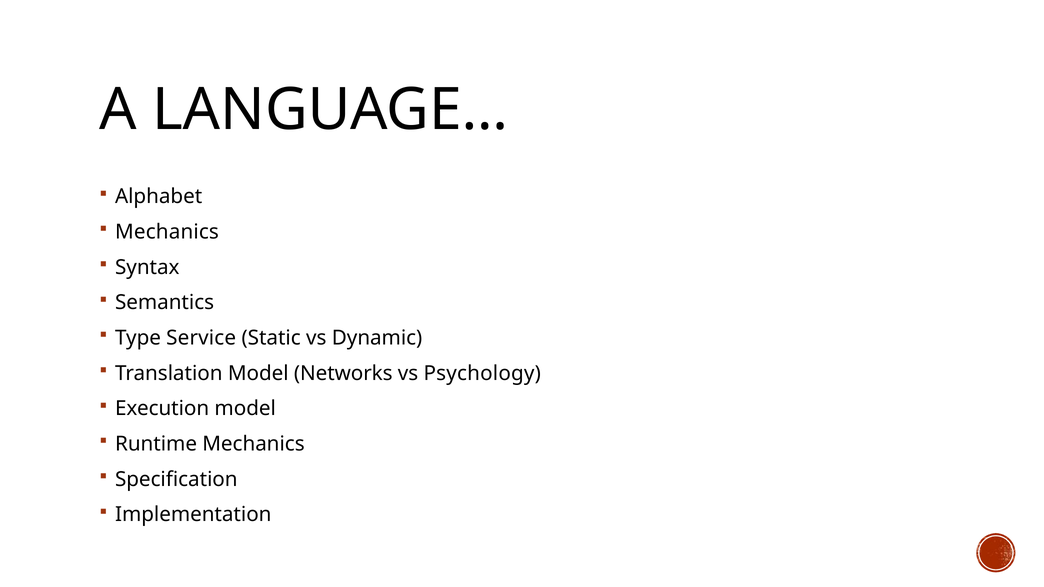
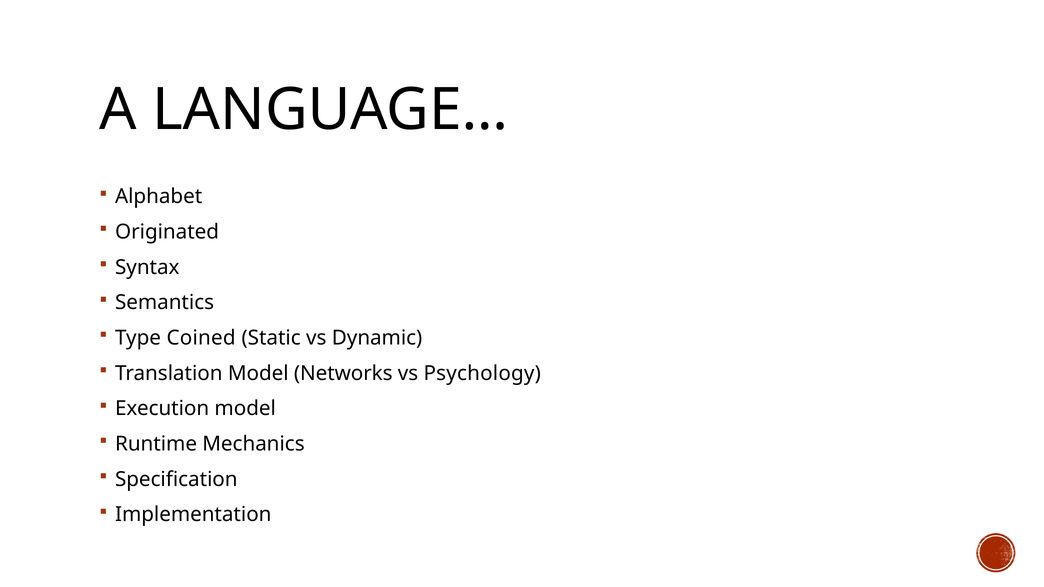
Mechanics at (167, 232): Mechanics -> Originated
Service: Service -> Coined
